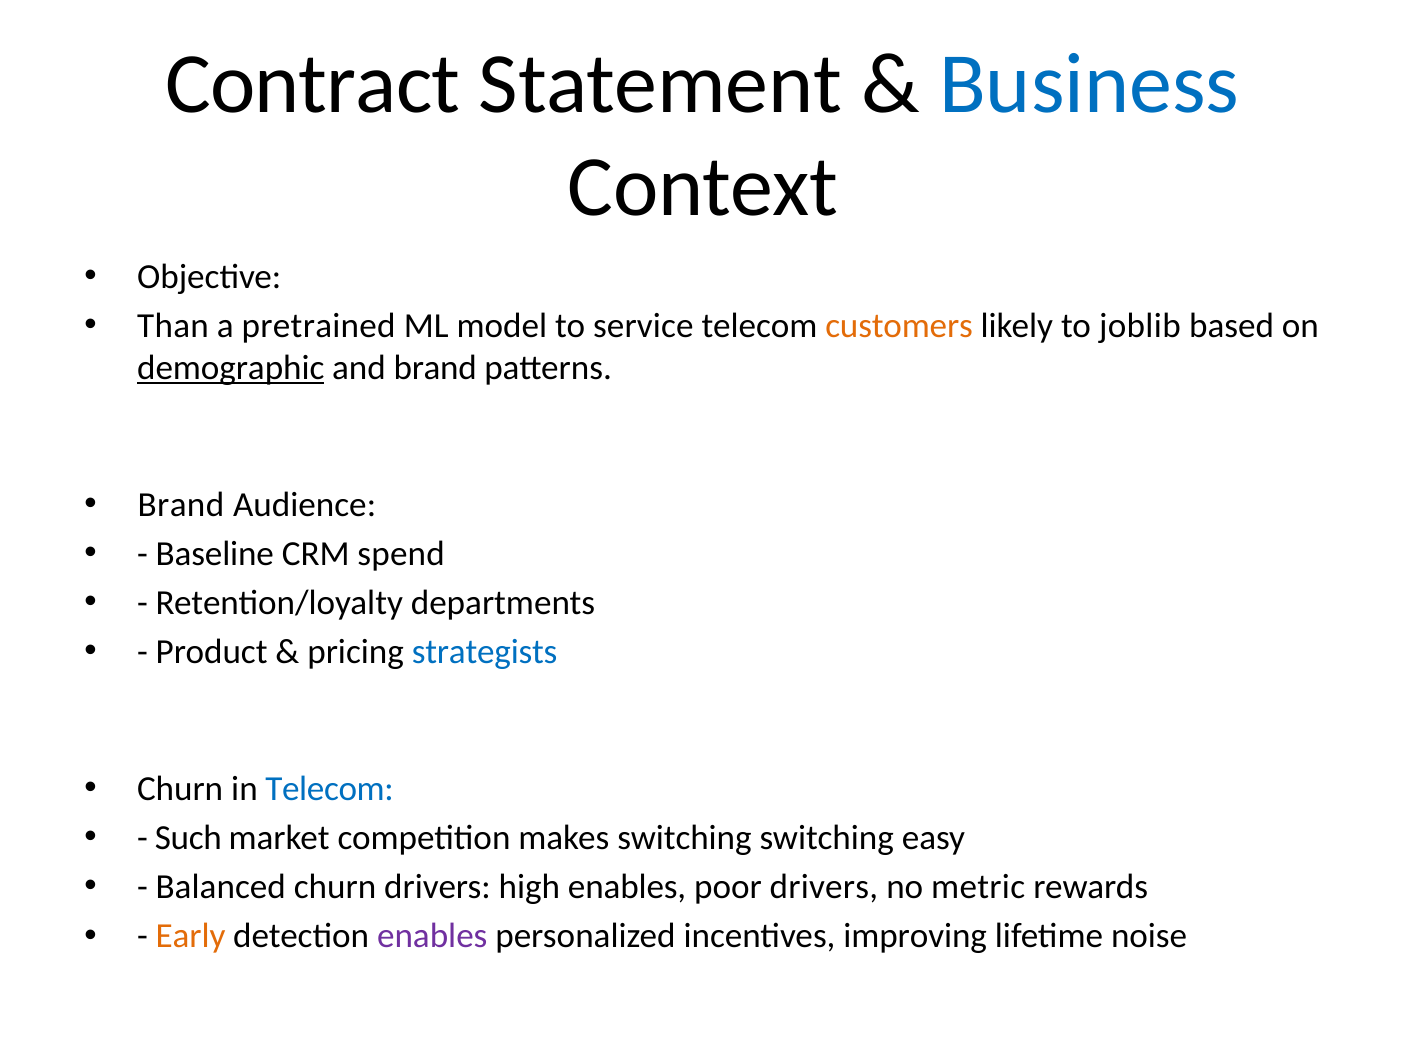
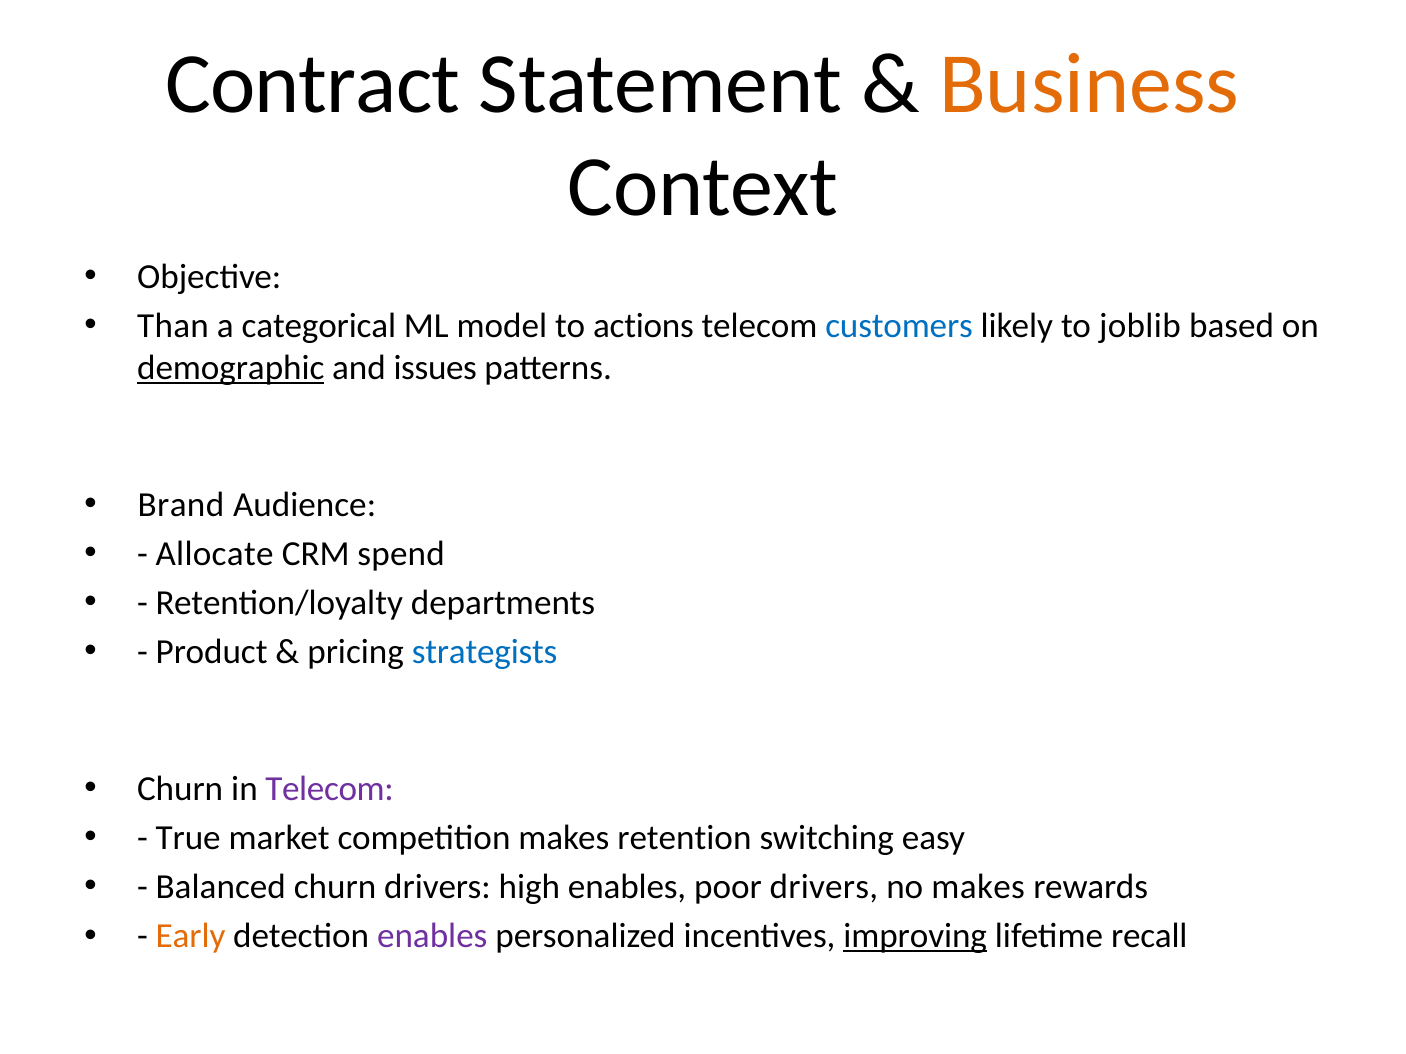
Business colour: blue -> orange
pretrained: pretrained -> categorical
service: service -> actions
customers colour: orange -> blue
and brand: brand -> issues
Baseline: Baseline -> Allocate
Telecom at (330, 789) colour: blue -> purple
Such: Such -> True
makes switching: switching -> retention
no metric: metric -> makes
improving underline: none -> present
noise: noise -> recall
